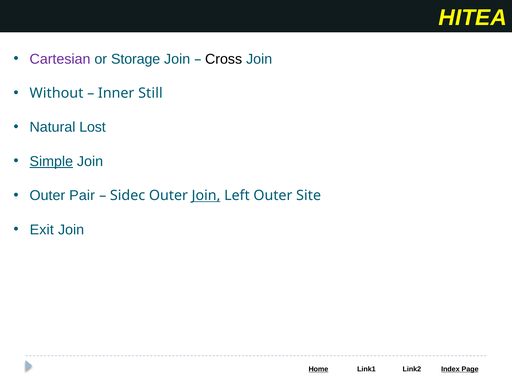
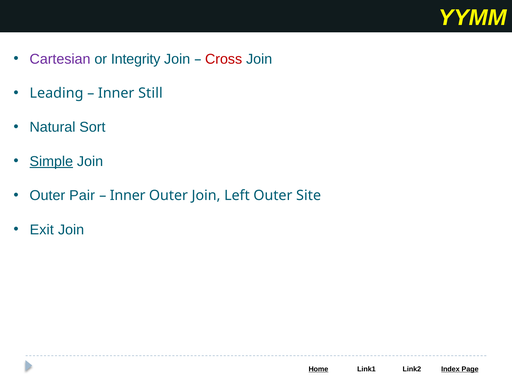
HITEA: HITEA -> YYMM
Storage: Storage -> Integrity
Cross colour: black -> red
Without: Without -> Leading
Lost: Lost -> Sort
Sidec at (128, 196): Sidec -> Inner
Join at (206, 196) underline: present -> none
